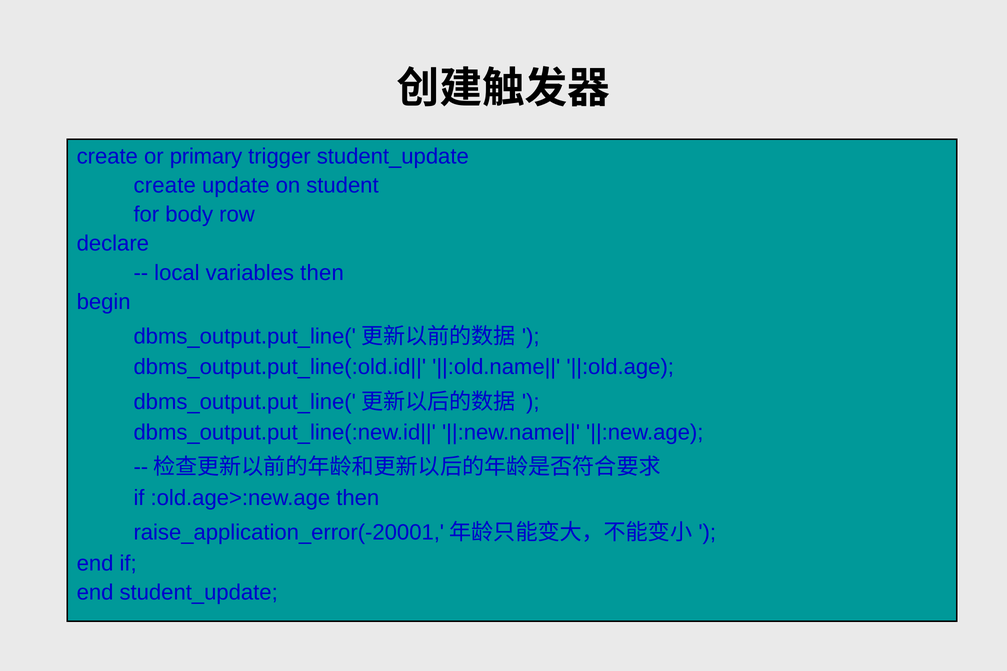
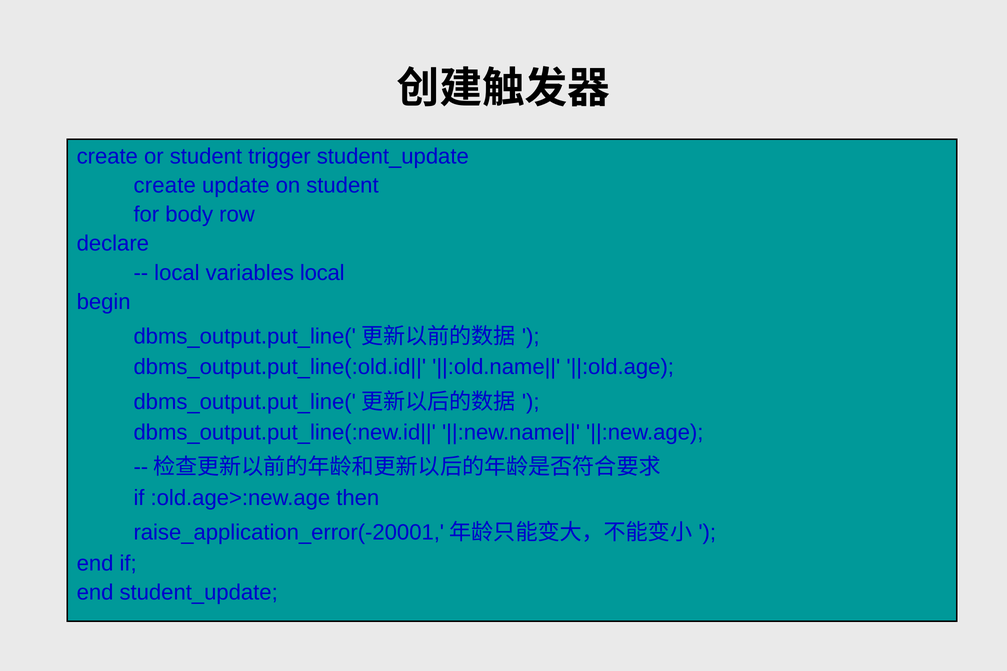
or primary: primary -> student
variables then: then -> local
